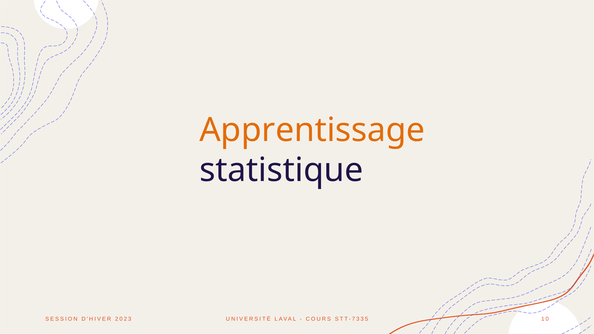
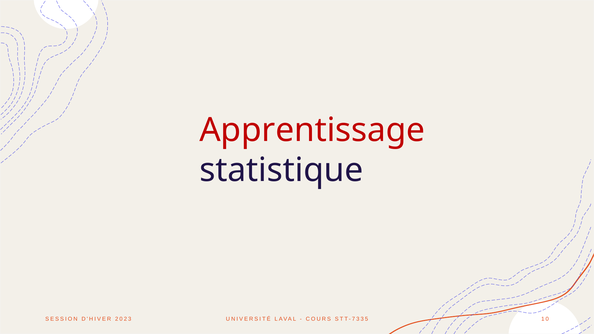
Apprentissage colour: orange -> red
